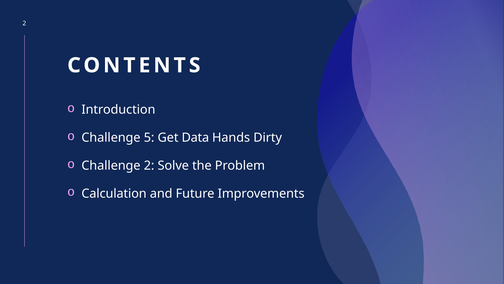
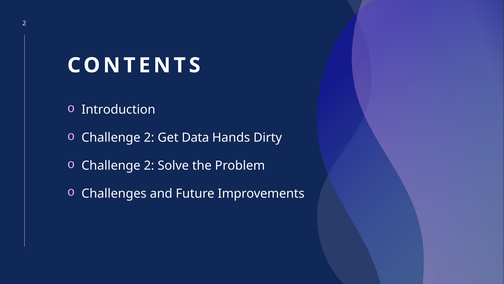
5 at (149, 137): 5 -> 2
Calculation: Calculation -> Challenges
